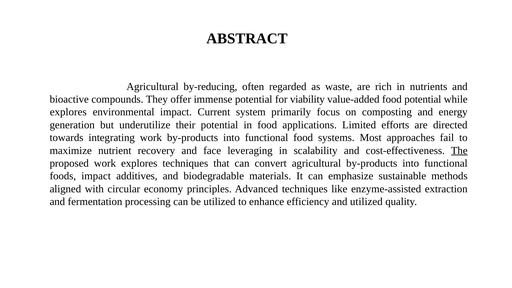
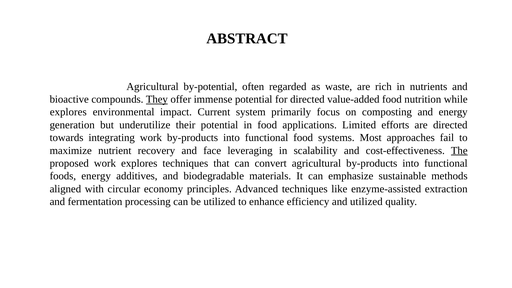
by-reducing: by-reducing -> by-potential
They underline: none -> present
for viability: viability -> directed
food potential: potential -> nutrition
foods impact: impact -> energy
